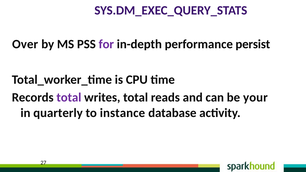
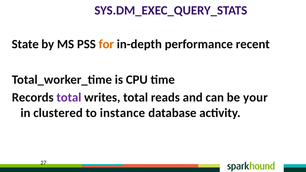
Over: Over -> State
for colour: purple -> orange
persist: persist -> recent
quarterly: quarterly -> clustered
